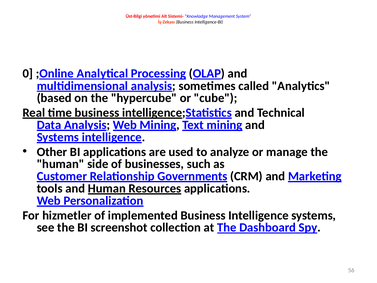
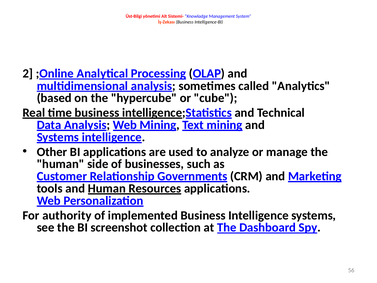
0: 0 -> 2
hizmetler: hizmetler -> authority
